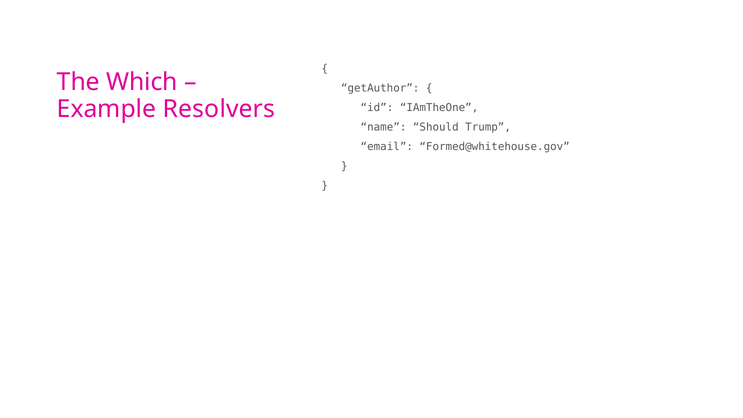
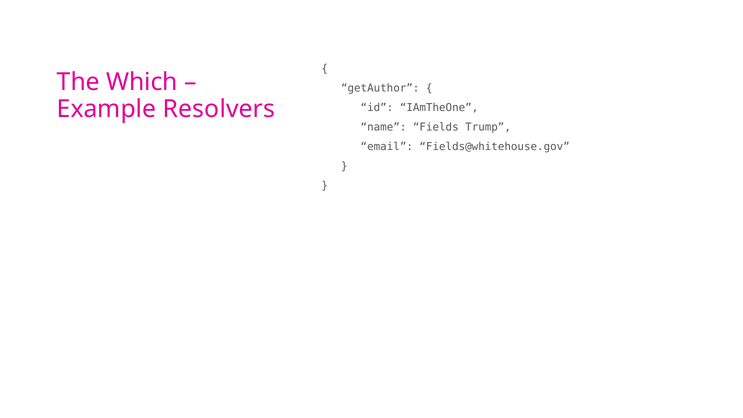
Should: Should -> Fields
Formed@whitehouse.gov: Formed@whitehouse.gov -> Fields@whitehouse.gov
